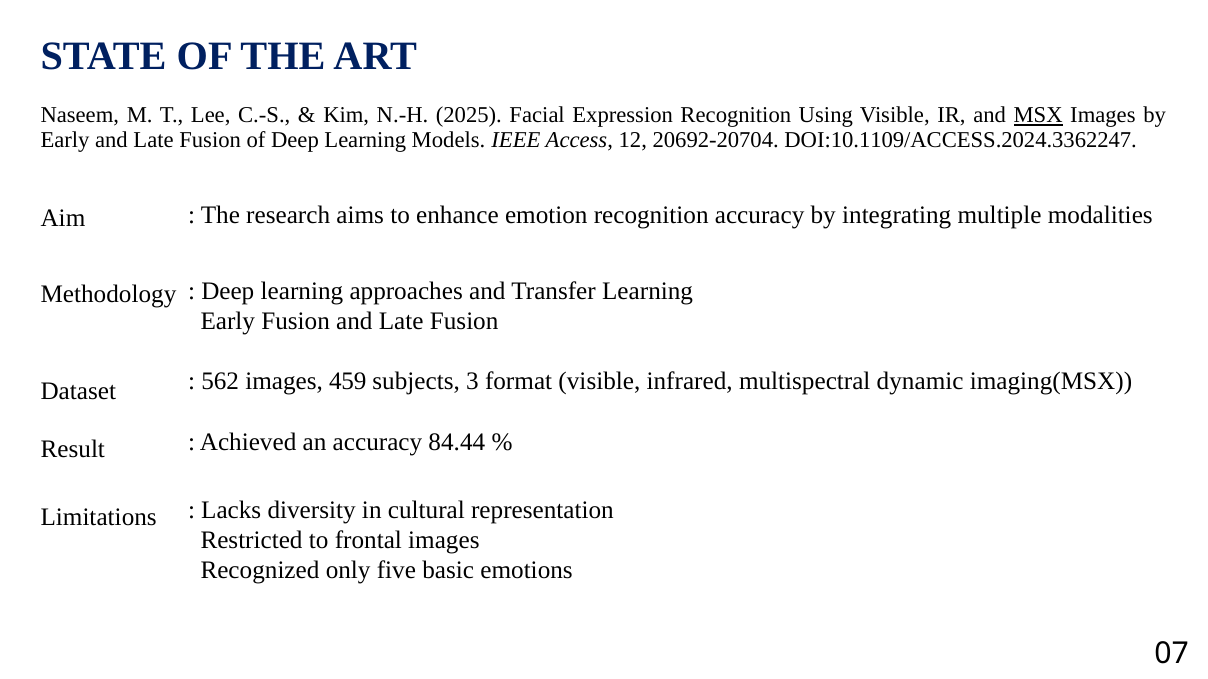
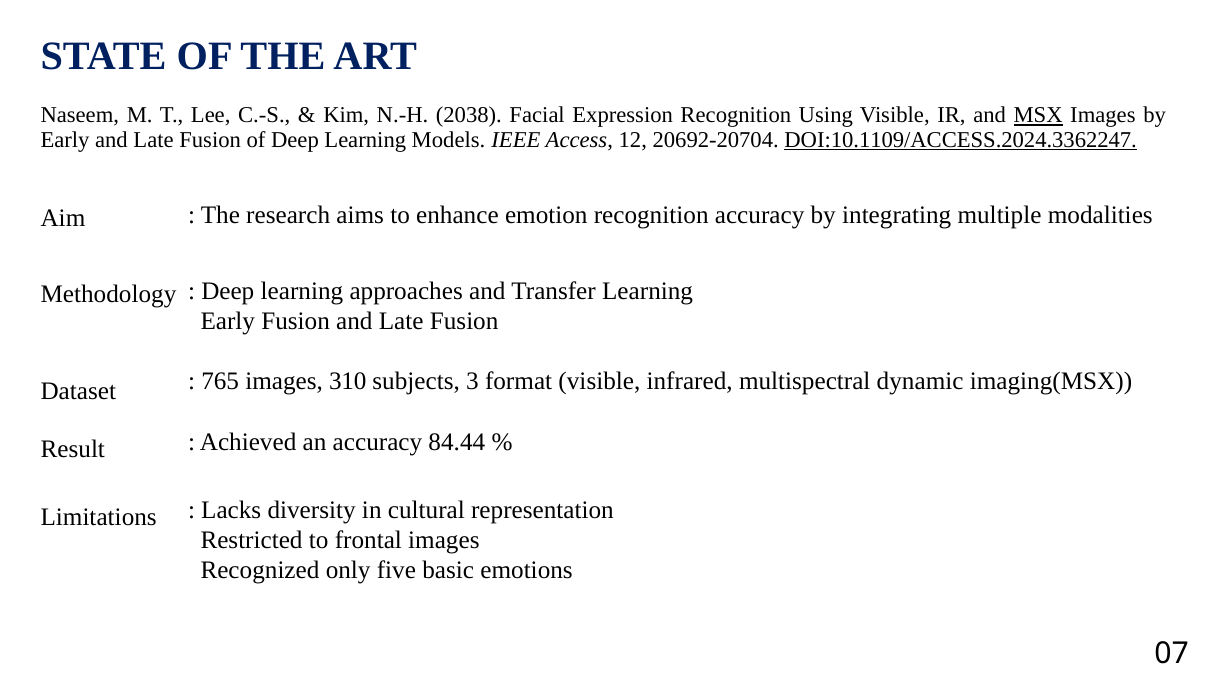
2025: 2025 -> 2038
DOI:10.1109/ACCESS.2024.3362247 underline: none -> present
562: 562 -> 765
459: 459 -> 310
